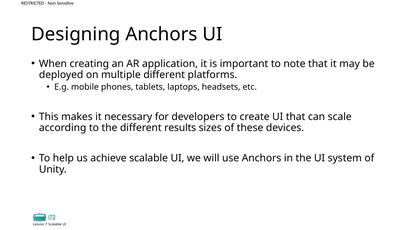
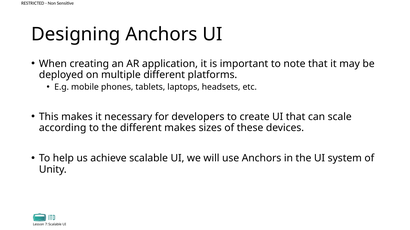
different results: results -> makes
